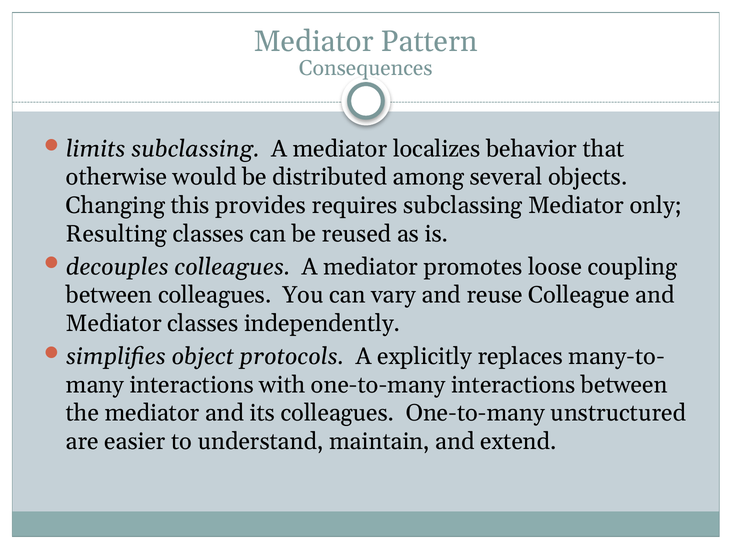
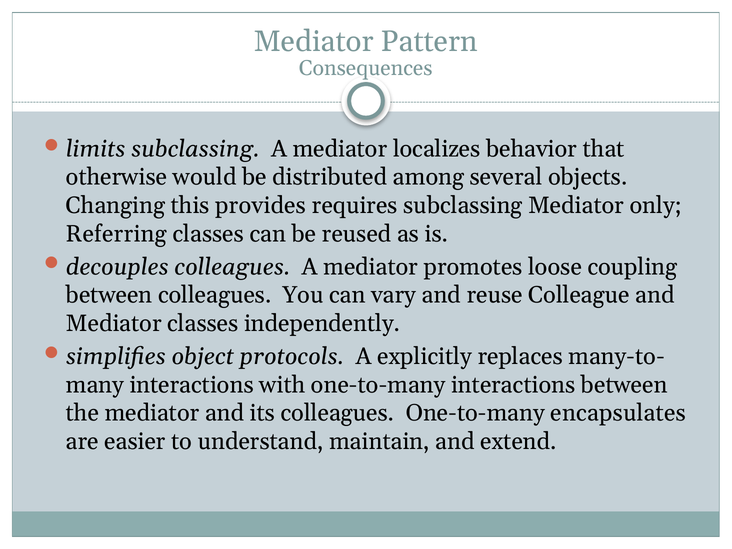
Resulting: Resulting -> Referring
unstructured: unstructured -> encapsulates
